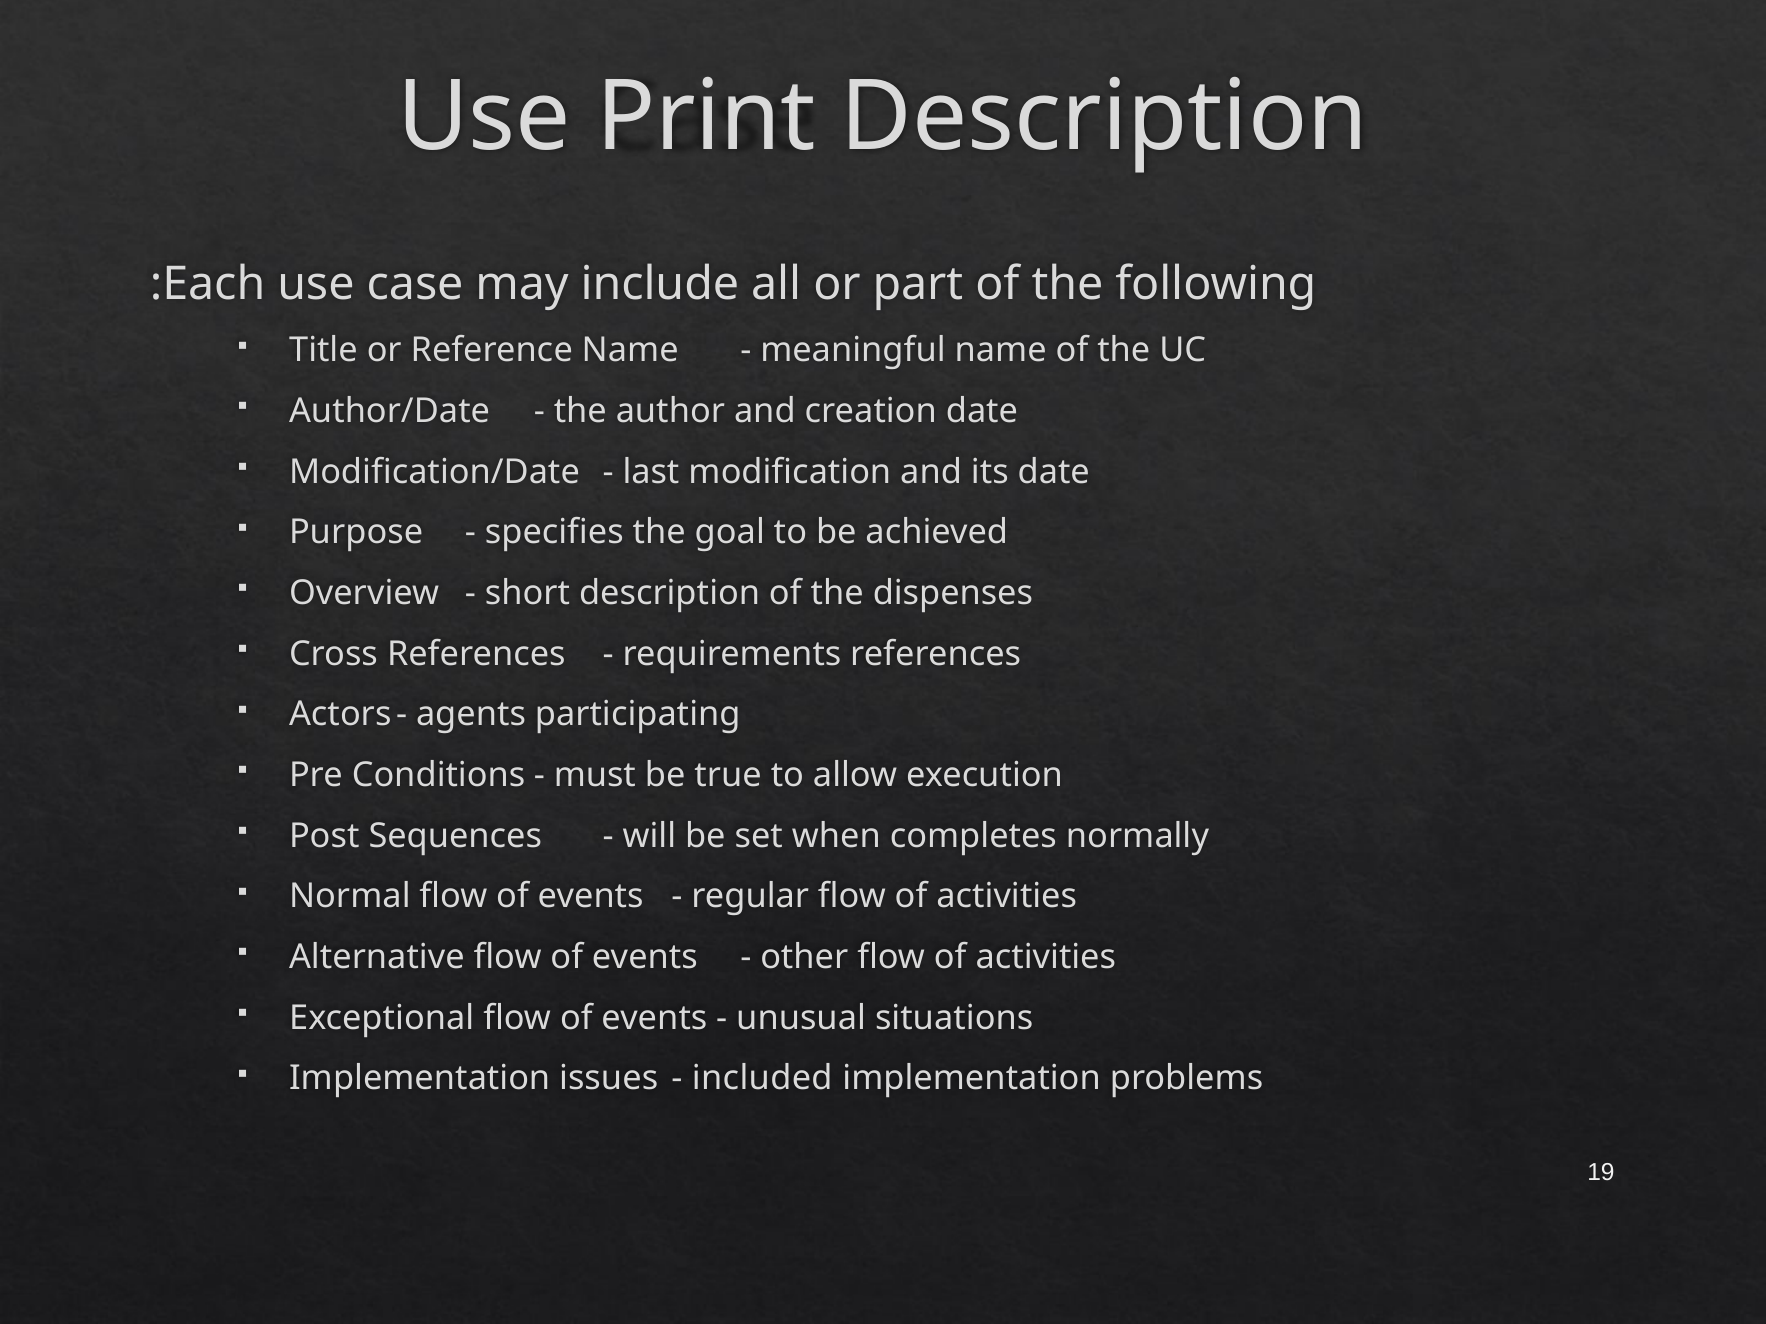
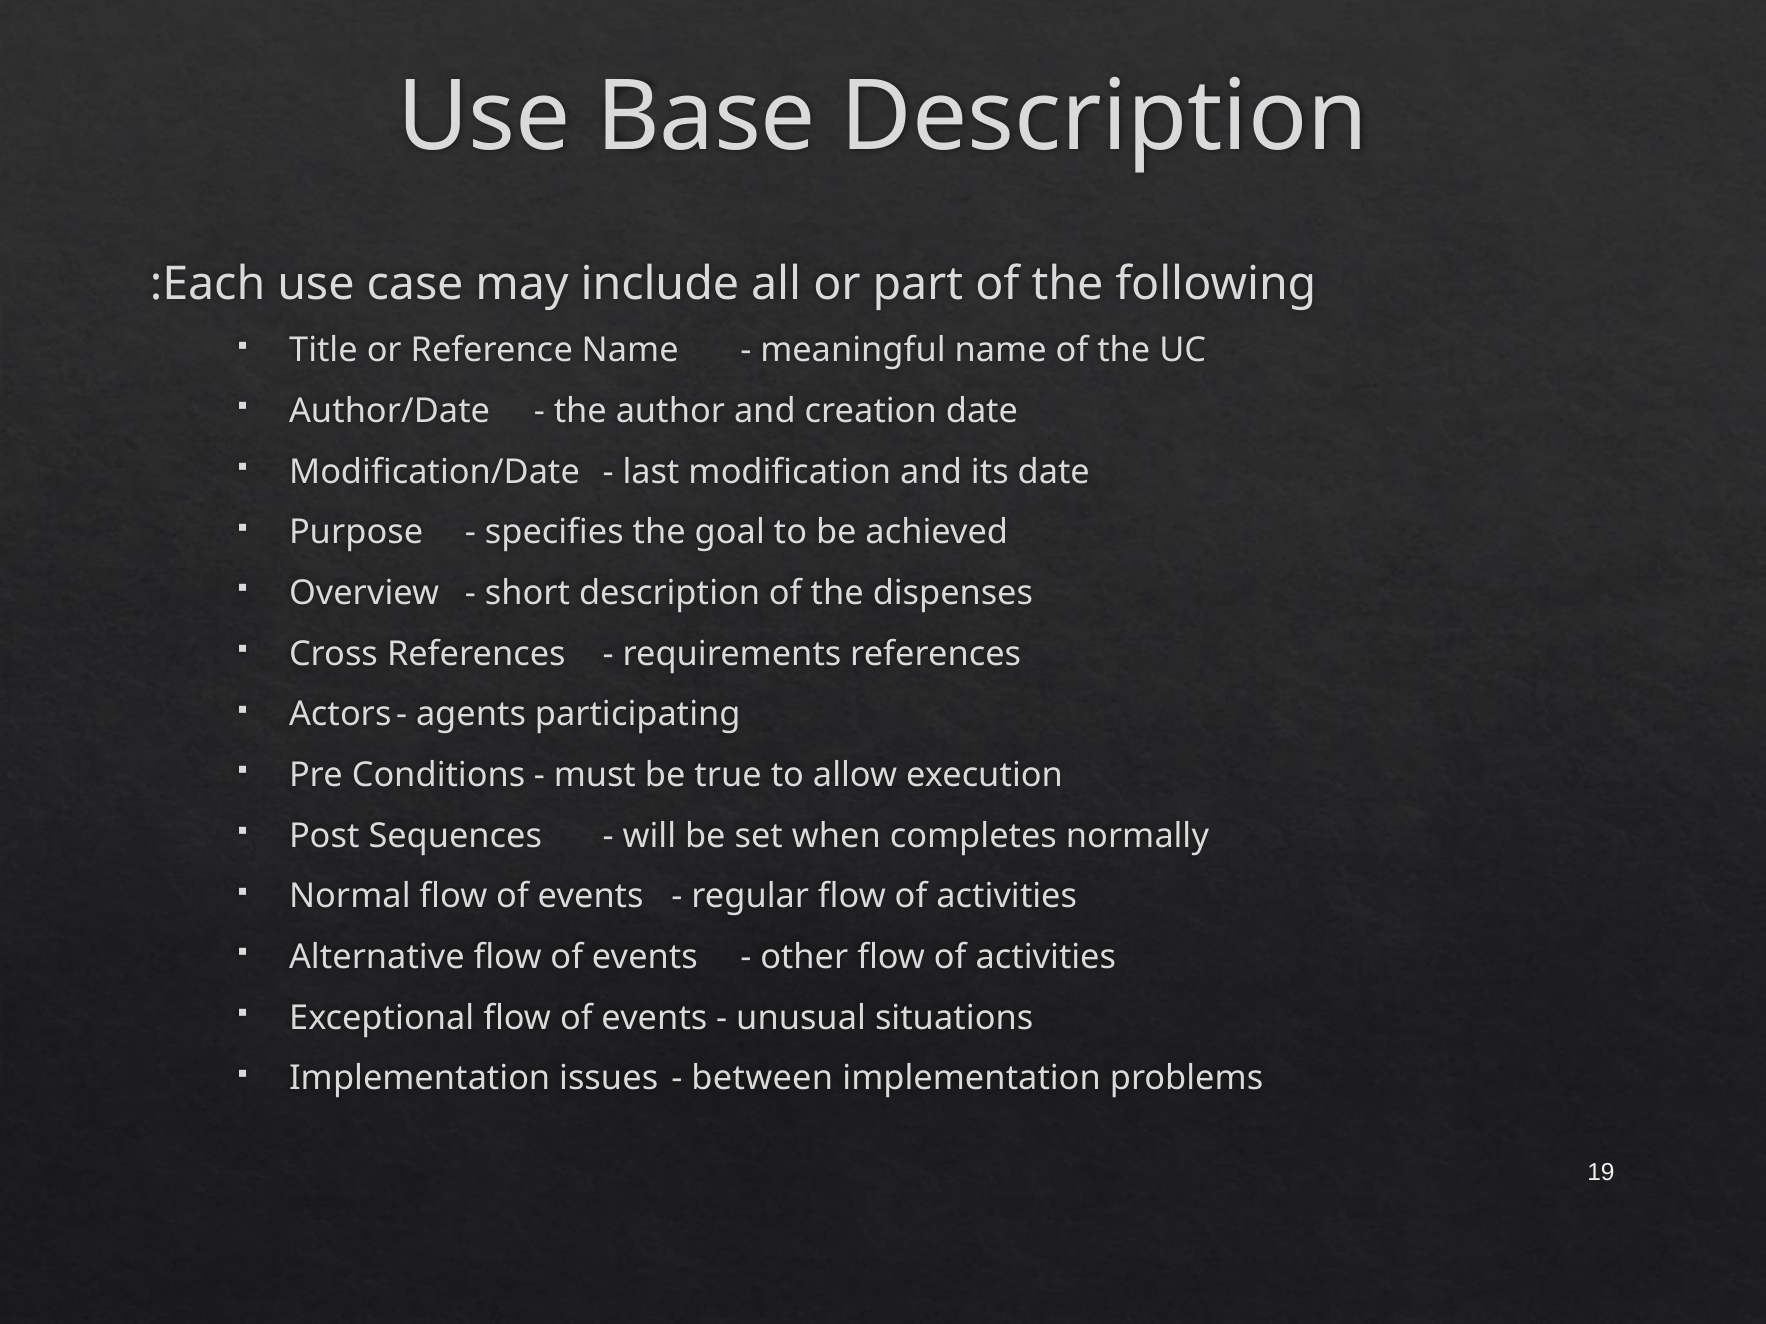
Print: Print -> Base
included: included -> between
